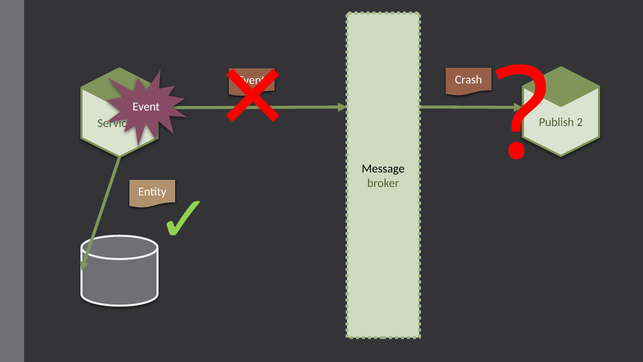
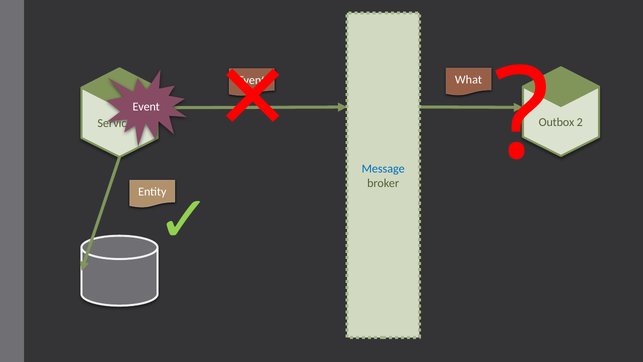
Crash: Crash -> What
Publish: Publish -> Outbox
Message colour: black -> blue
